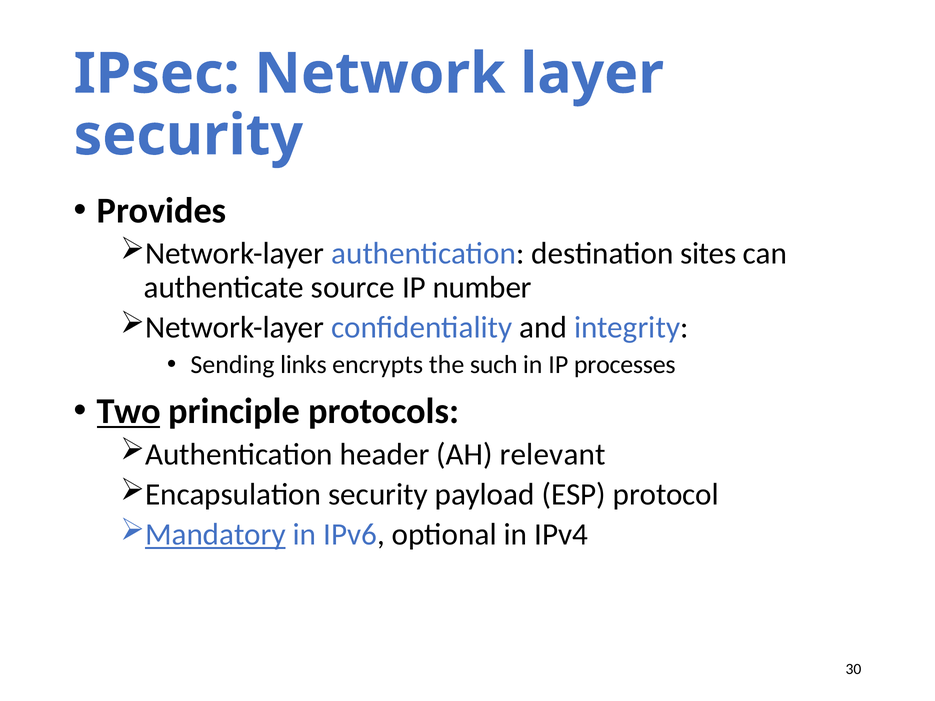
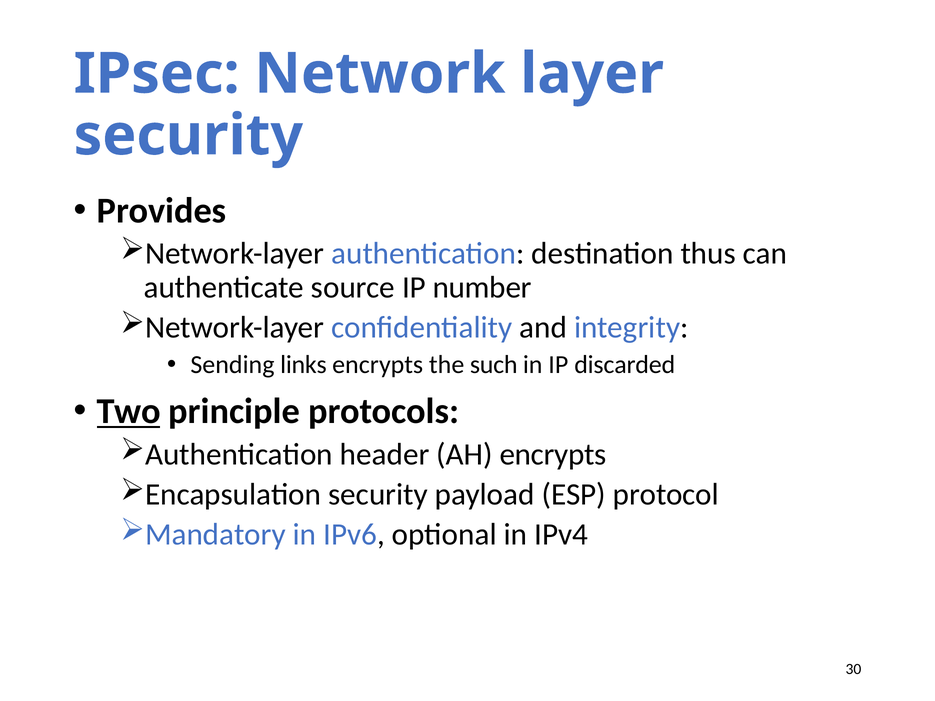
sites: sites -> thus
processes: processes -> discarded
AH relevant: relevant -> encrypts
Mandatory underline: present -> none
